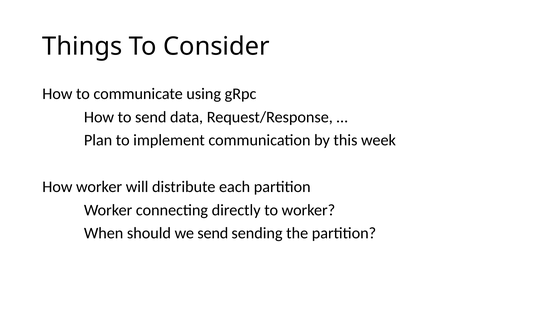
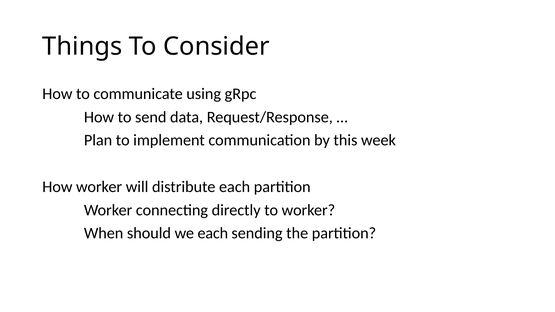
we send: send -> each
